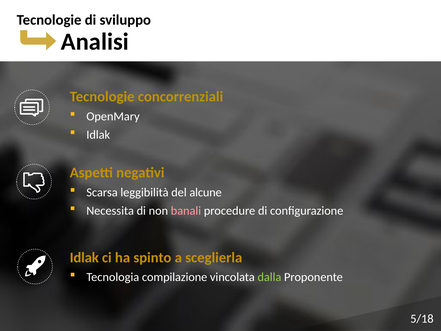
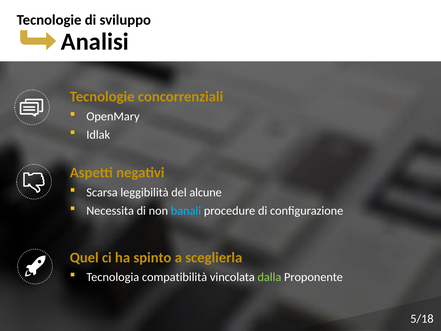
banali colour: pink -> light blue
Idlak at (84, 257): Idlak -> Quel
compilazione: compilazione -> compatibilità
